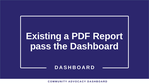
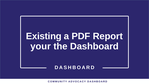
pass: pass -> your
